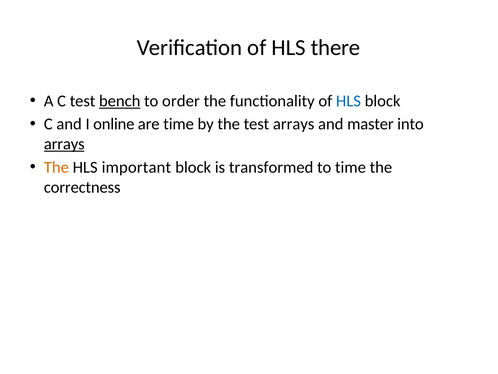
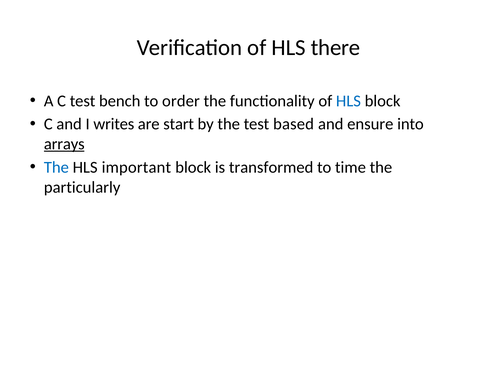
bench underline: present -> none
online: online -> writes
are time: time -> start
test arrays: arrays -> based
master: master -> ensure
The at (56, 167) colour: orange -> blue
correctness: correctness -> particularly
